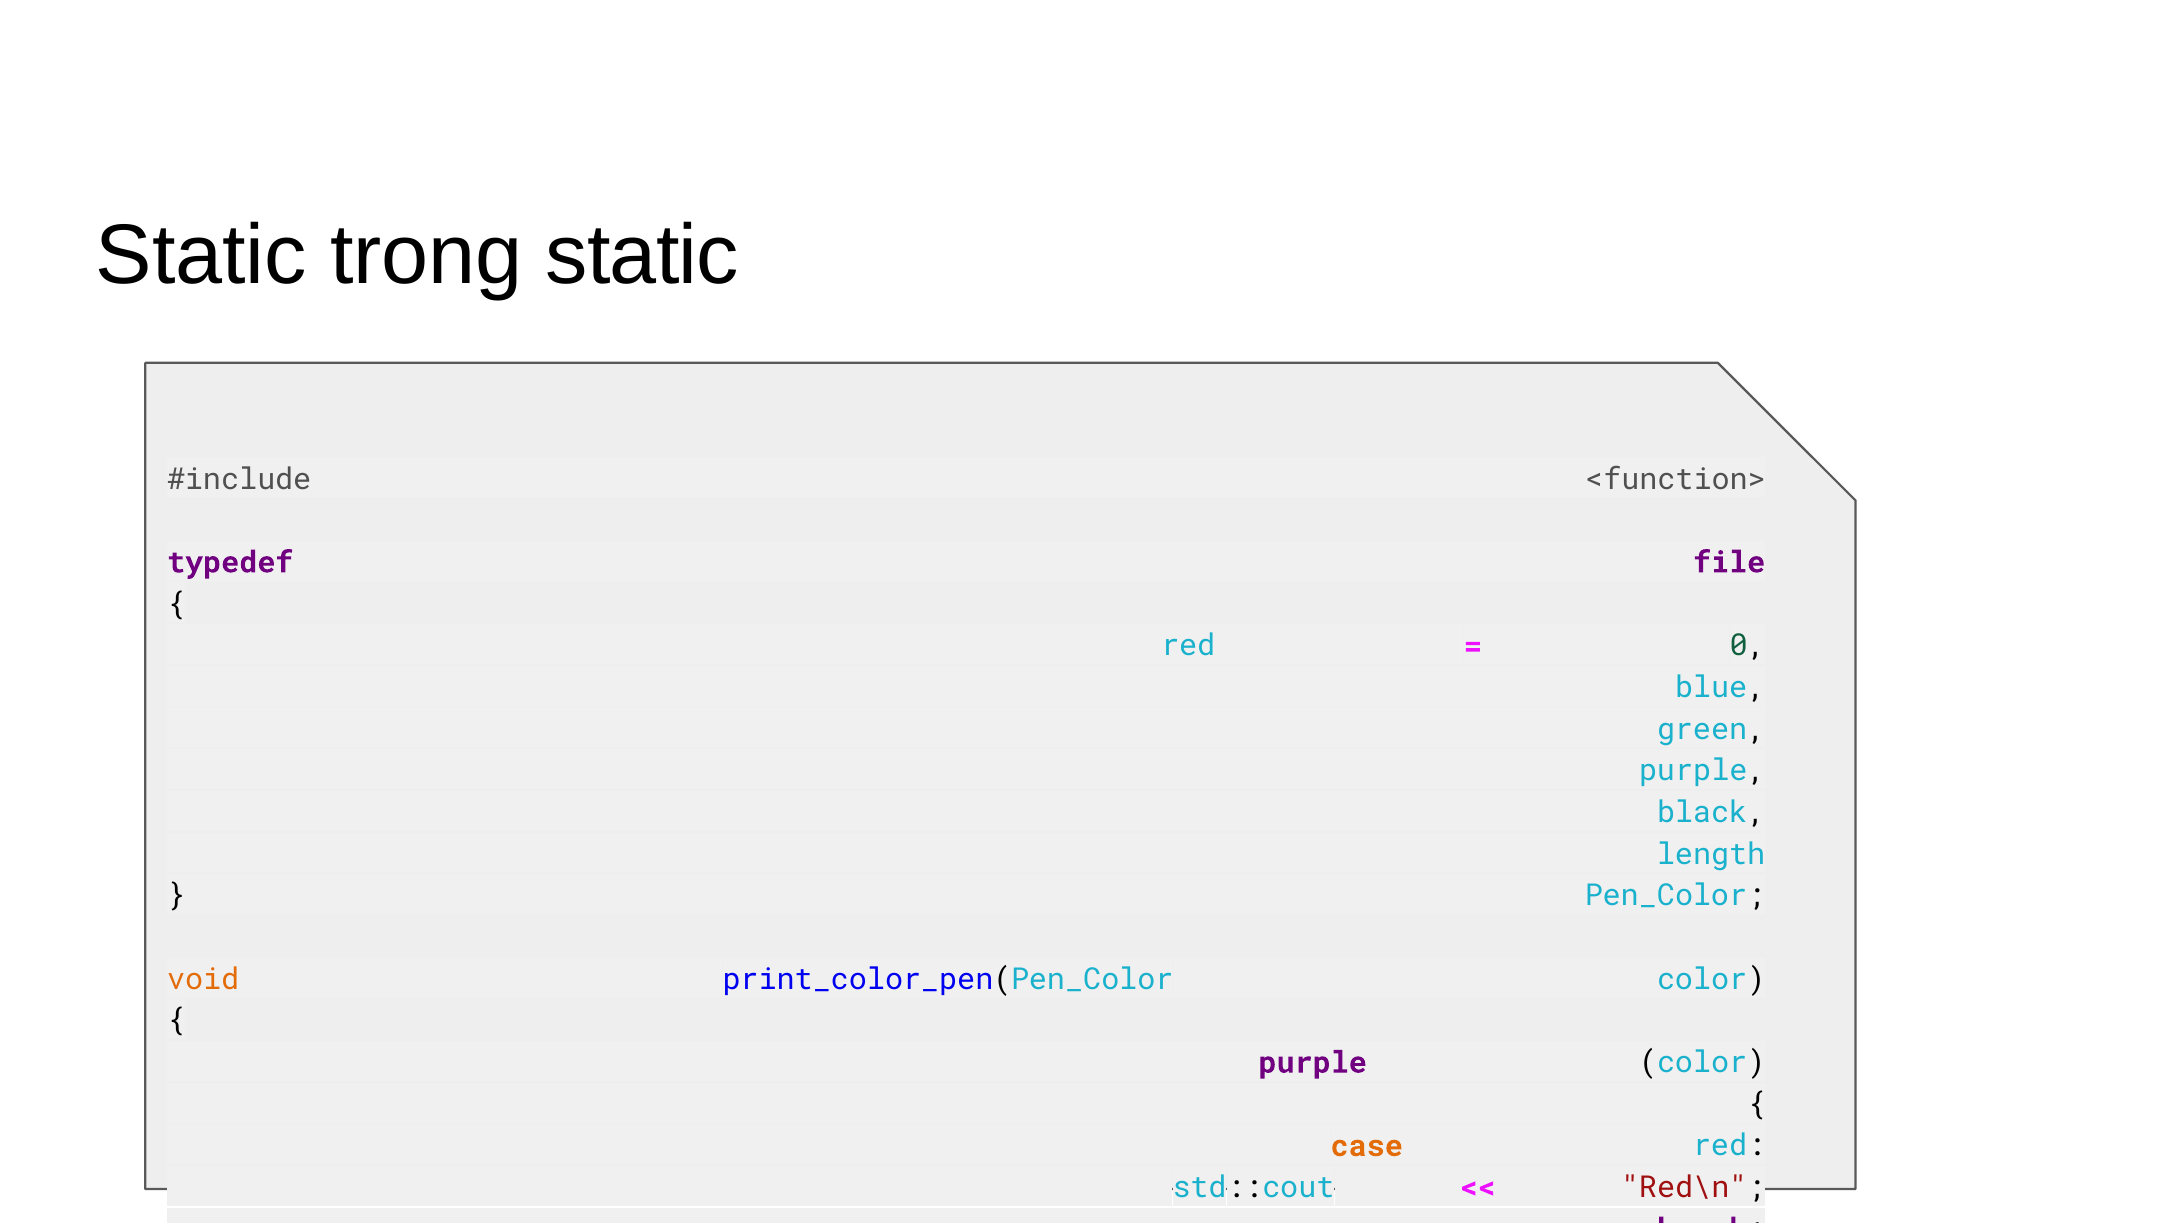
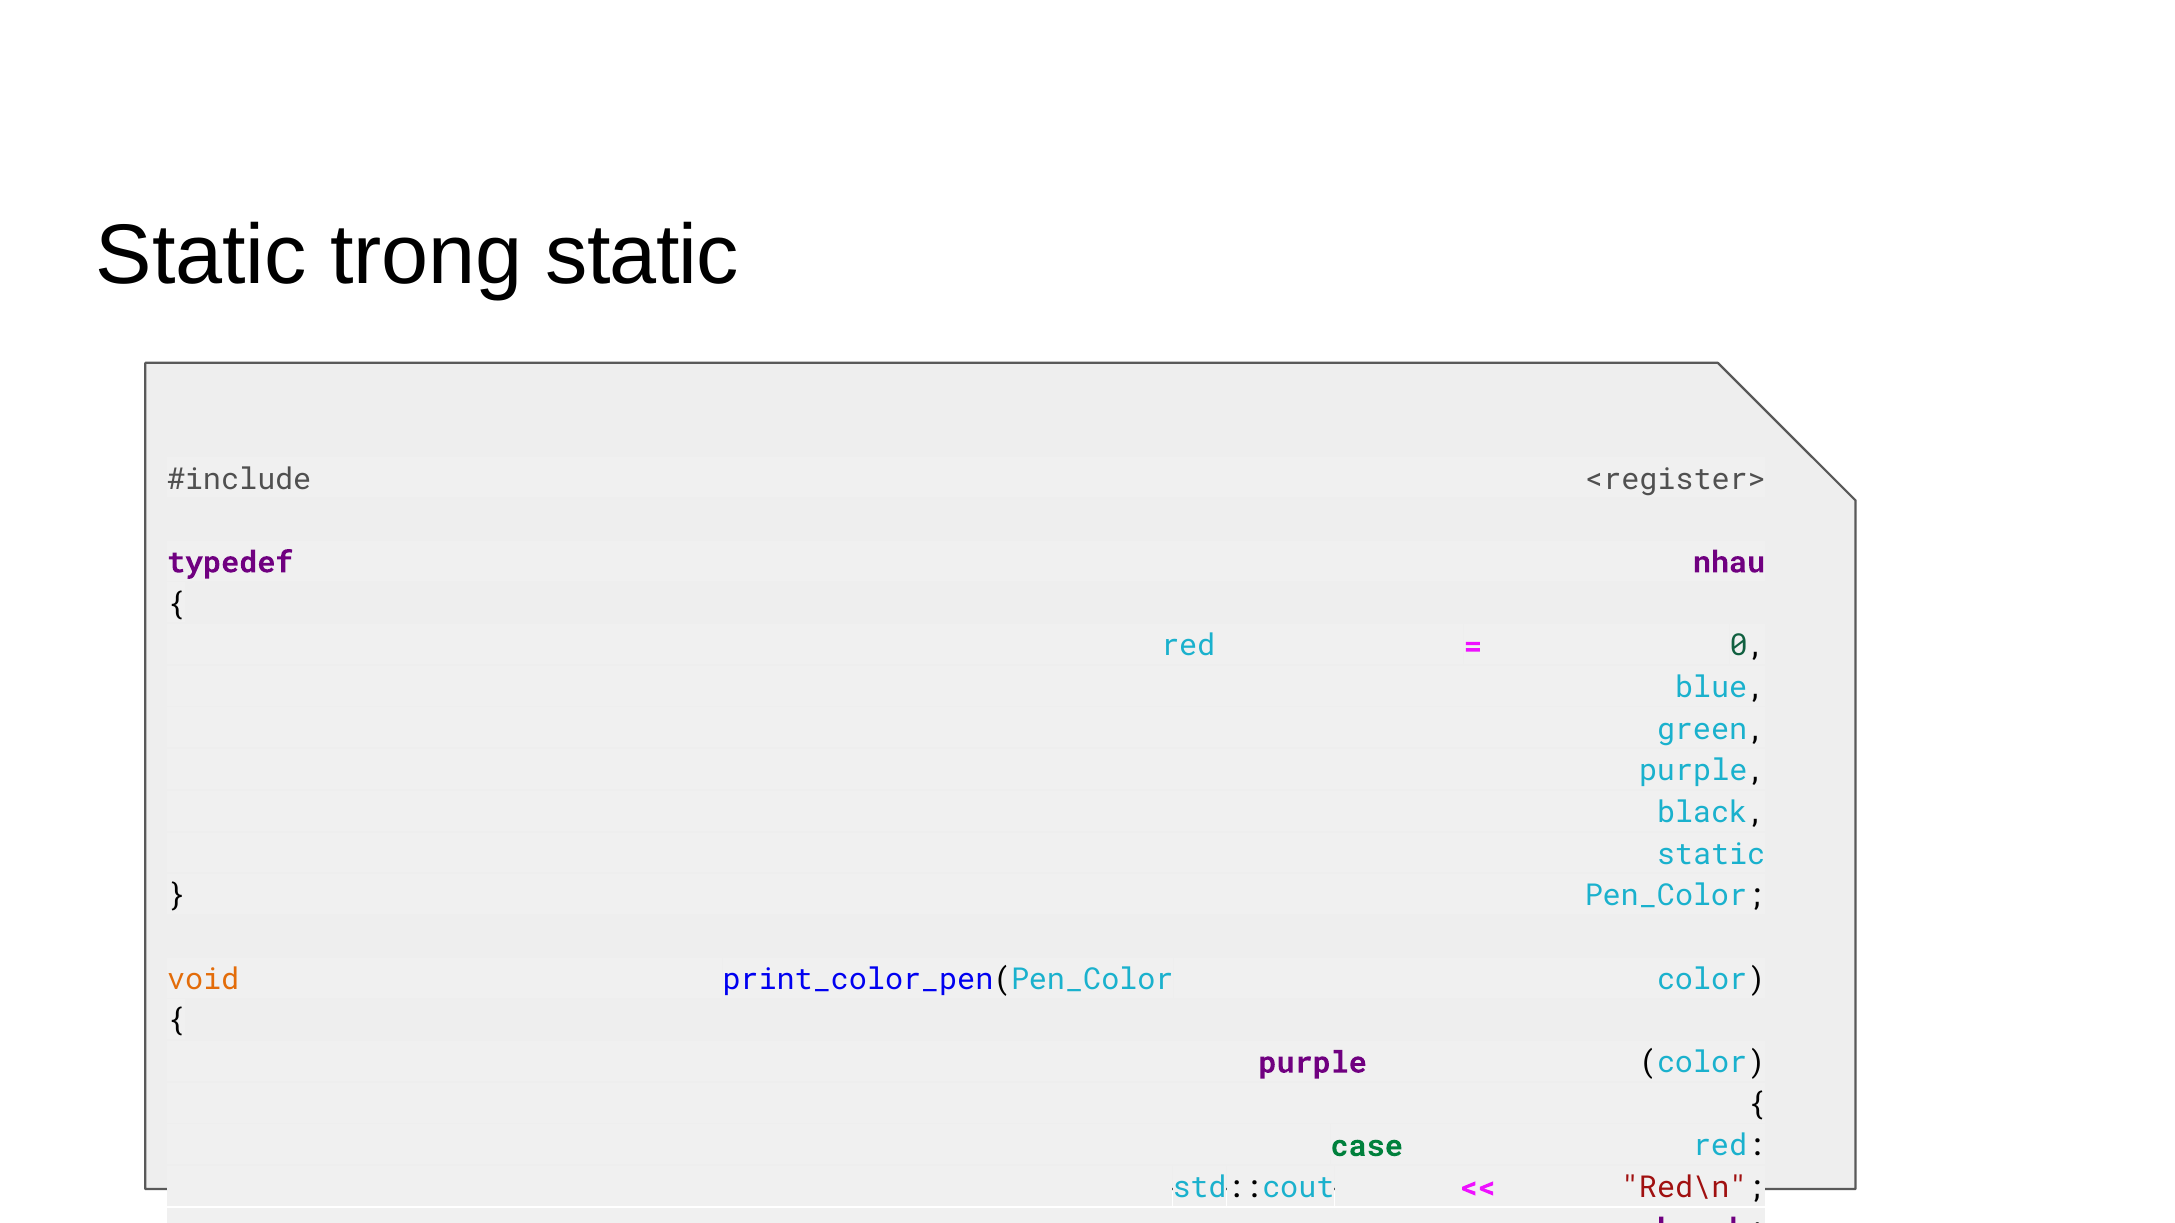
<function>: <function> -> <register>
file: file -> nhau
length at (1711, 855): length -> static
case at (1367, 1146) colour: orange -> green
